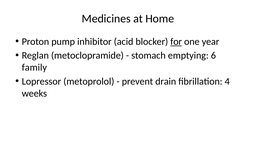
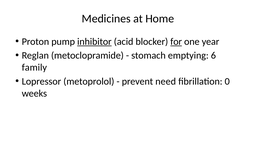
inhibitor underline: none -> present
drain: drain -> need
4: 4 -> 0
